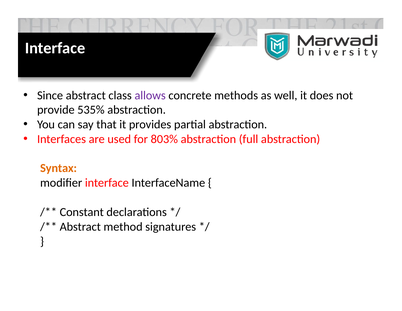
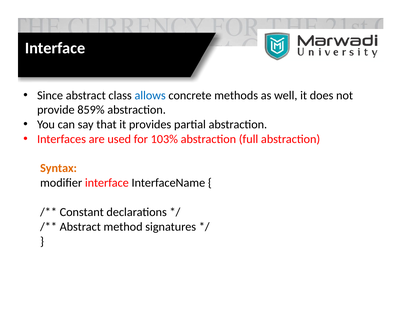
allows colour: purple -> blue
535%: 535% -> 859%
803%: 803% -> 103%
